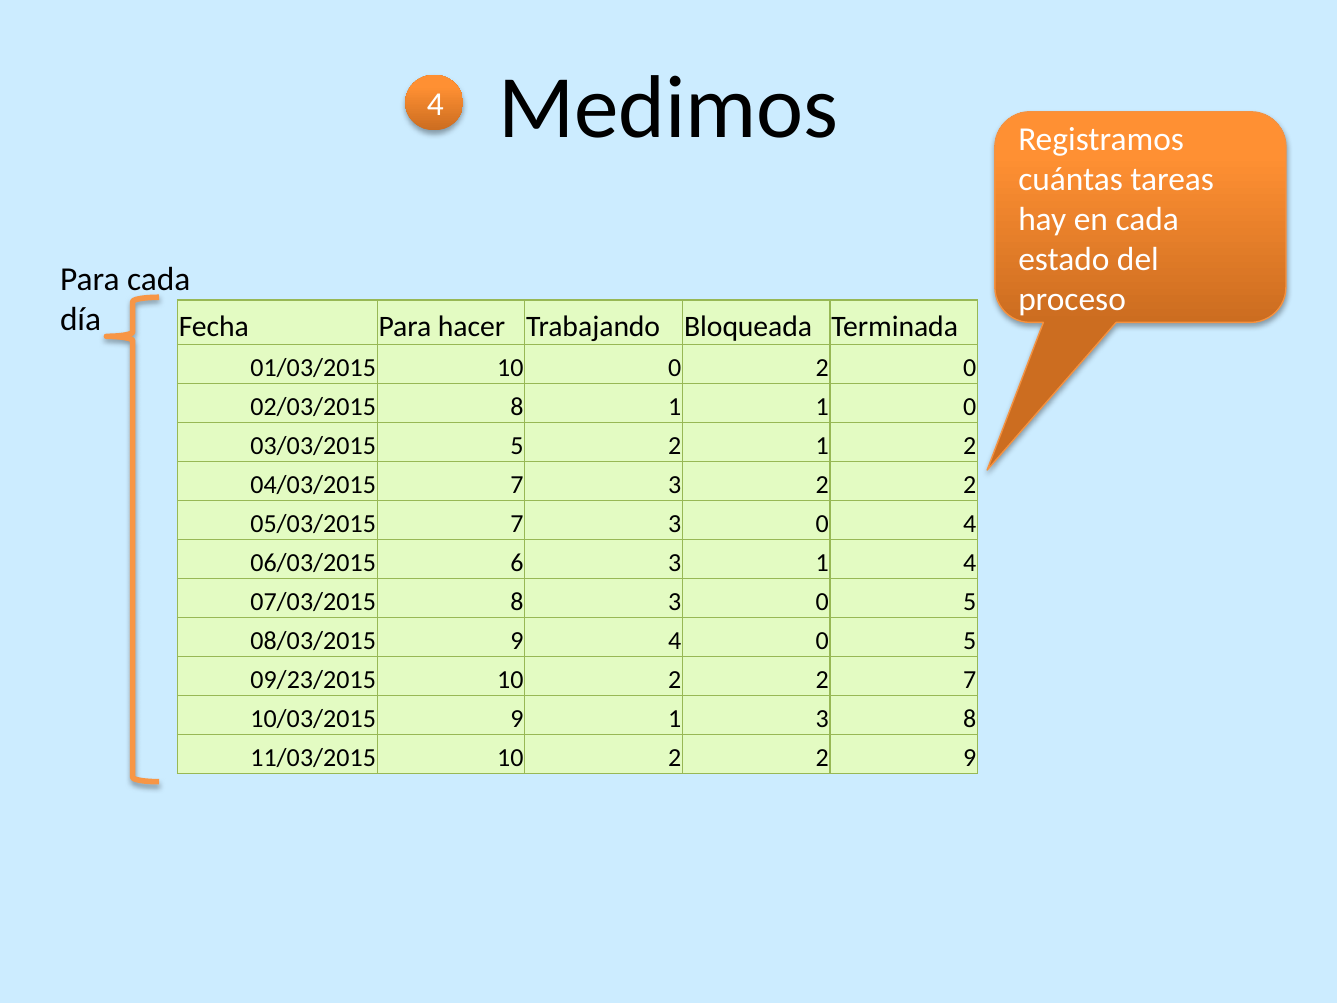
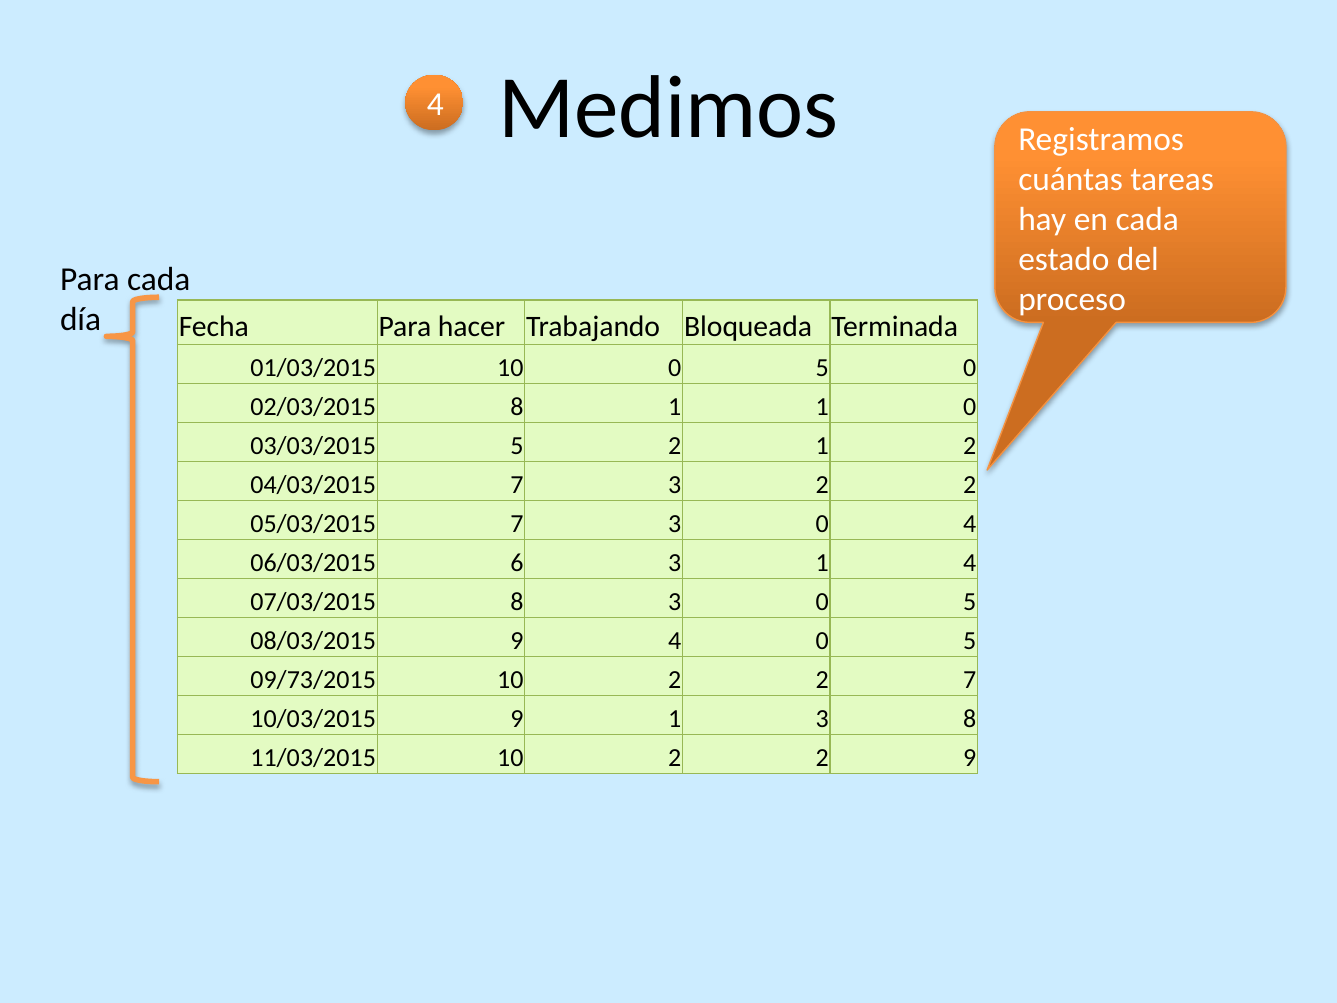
10 0 2: 2 -> 5
09/23/2015: 09/23/2015 -> 09/73/2015
